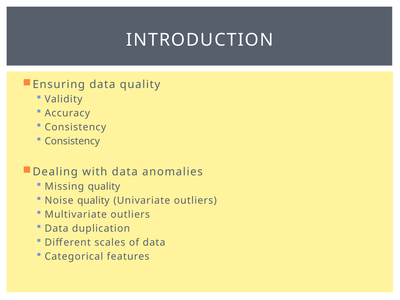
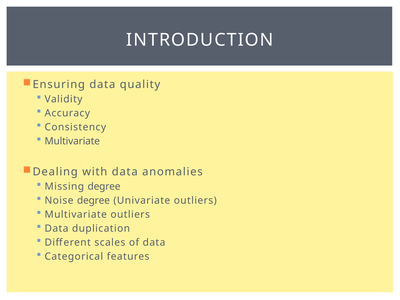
Consistency at (72, 141): Consistency -> Multivariate
Missing quality: quality -> degree
Noise quality: quality -> degree
